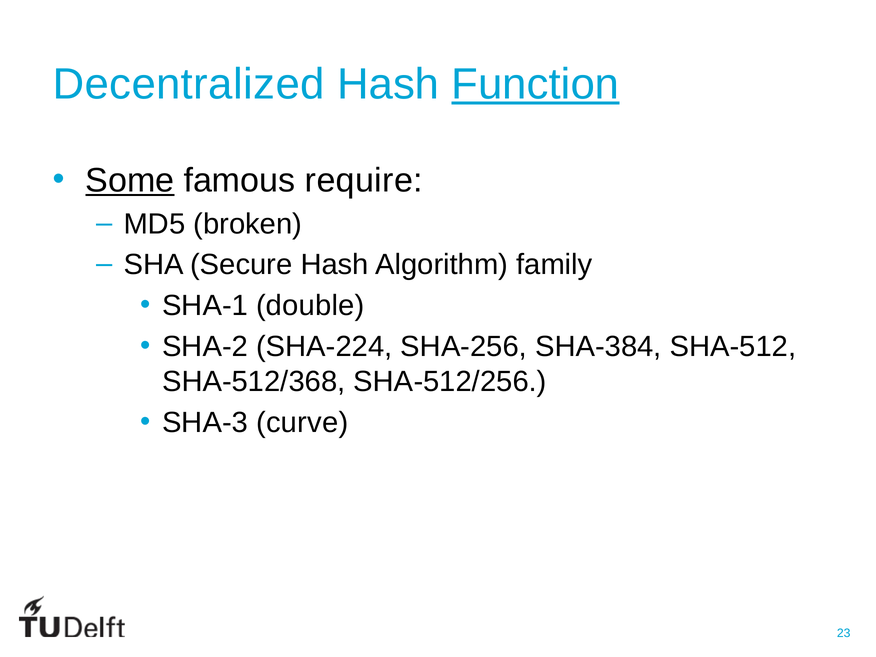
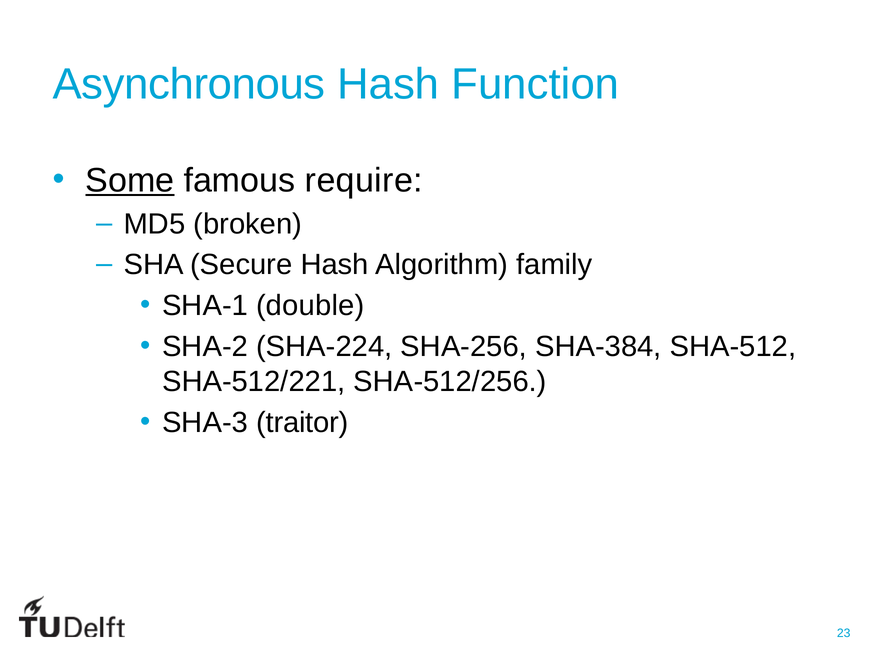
Decentralized: Decentralized -> Asynchronous
Function underline: present -> none
SHA-512/368: SHA-512/368 -> SHA-512/221
curve: curve -> traitor
